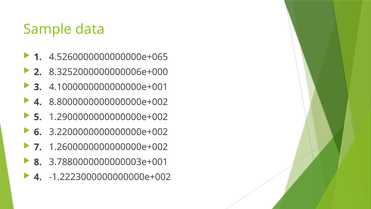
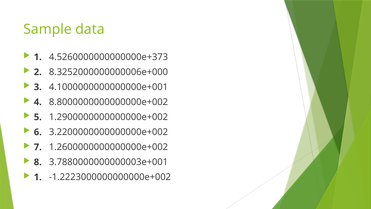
4.5260000000000000e+065: 4.5260000000000000e+065 -> 4.5260000000000000e+373
4 at (38, 177): 4 -> 1
